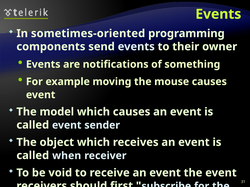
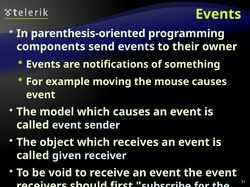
sometimes-oriented: sometimes-oriented -> parenthesis-oriented
when: when -> given
